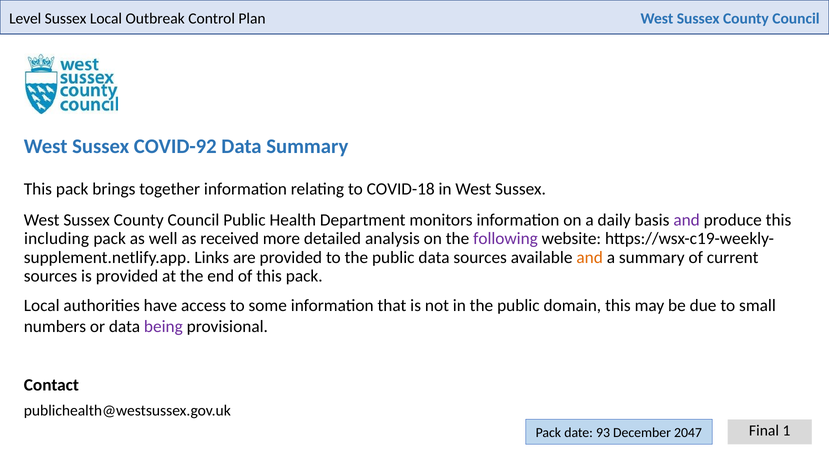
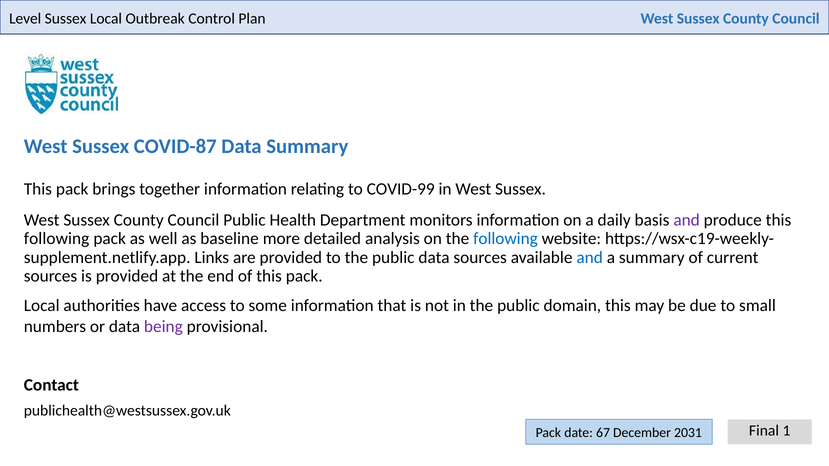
COVID-92: COVID-92 -> COVID-87
COVID-18: COVID-18 -> COVID-99
including at (57, 239): including -> following
received: received -> baseline
following at (506, 239) colour: purple -> blue
and at (590, 258) colour: orange -> blue
93: 93 -> 67
2047: 2047 -> 2031
